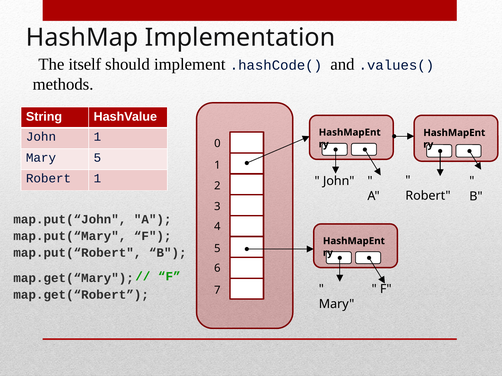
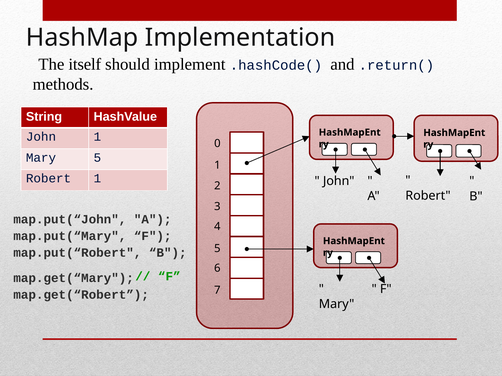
.values(: .values( -> .return(
